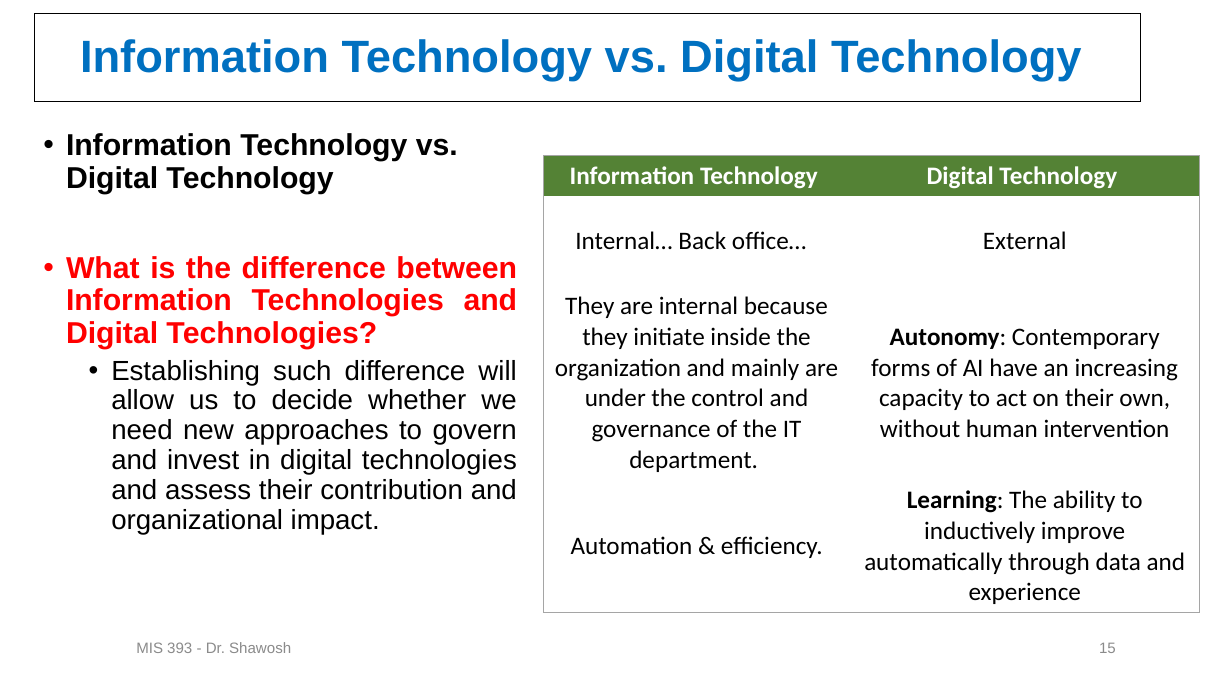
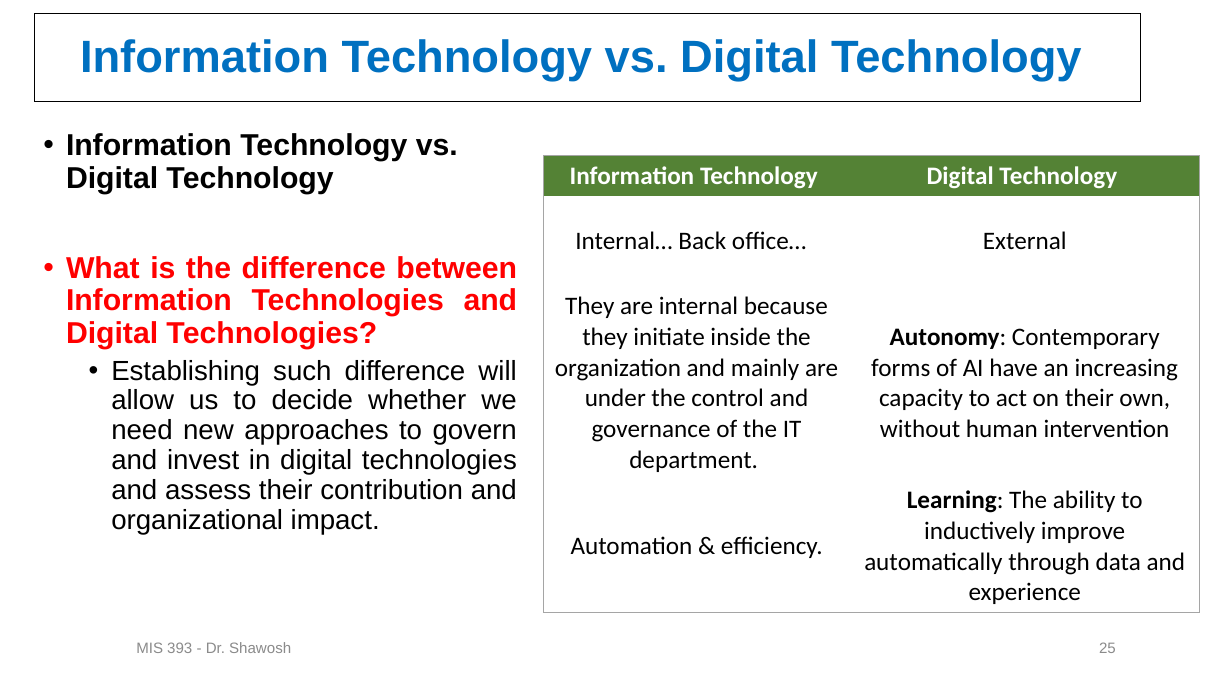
15: 15 -> 25
